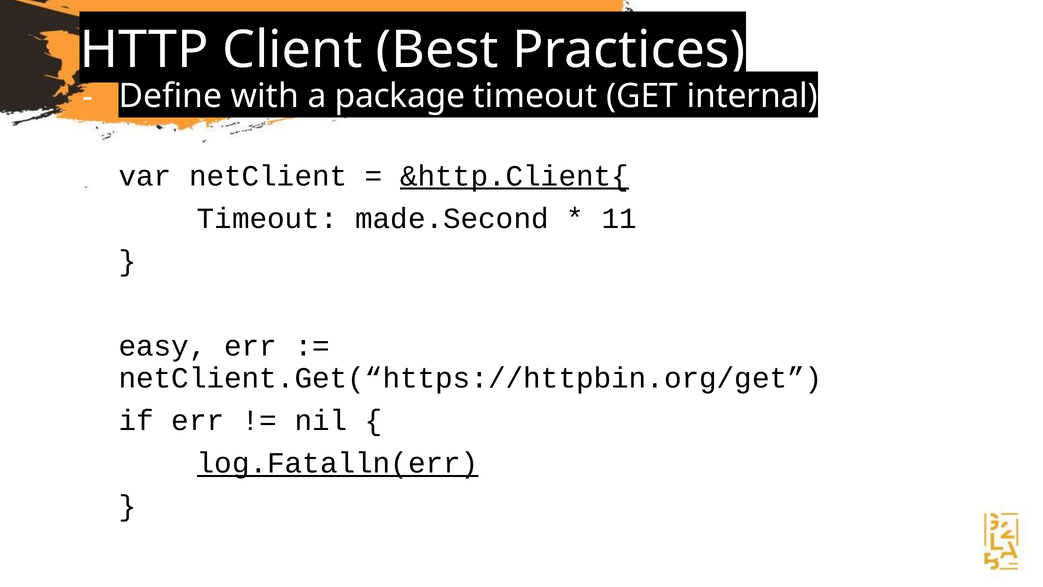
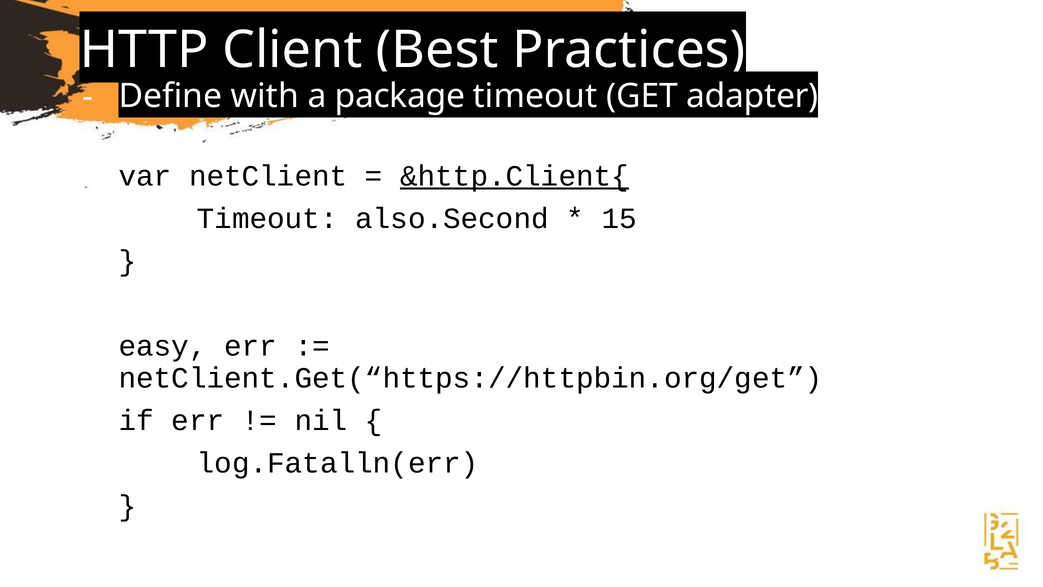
internal: internal -> adapter
made.Second: made.Second -> also.Second
11: 11 -> 15
log.Fatalln(err underline: present -> none
